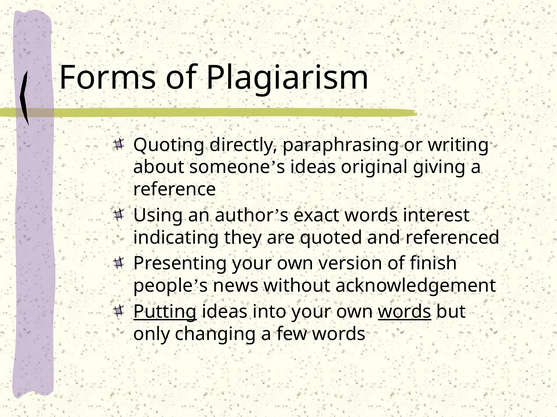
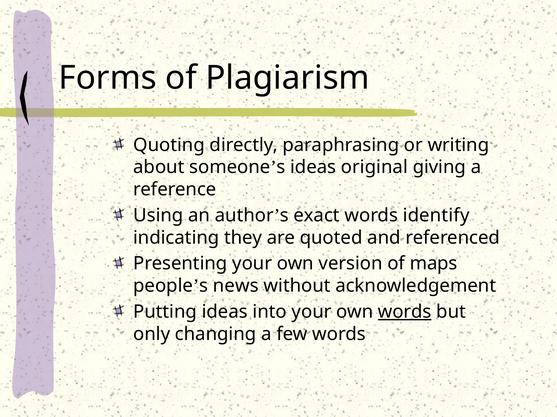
interest: interest -> identify
finish: finish -> maps
Putting underline: present -> none
